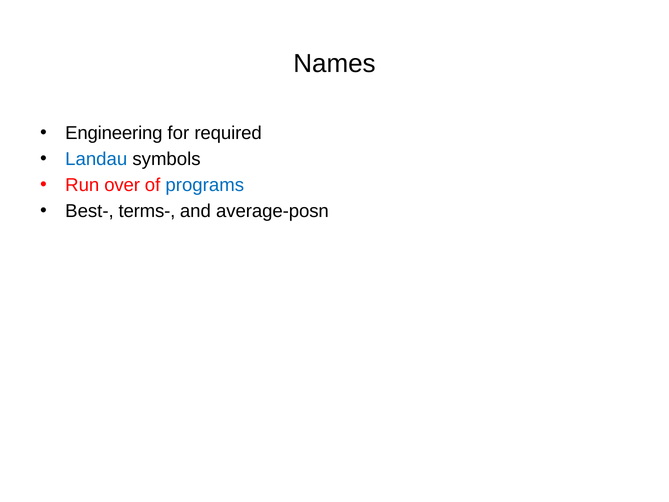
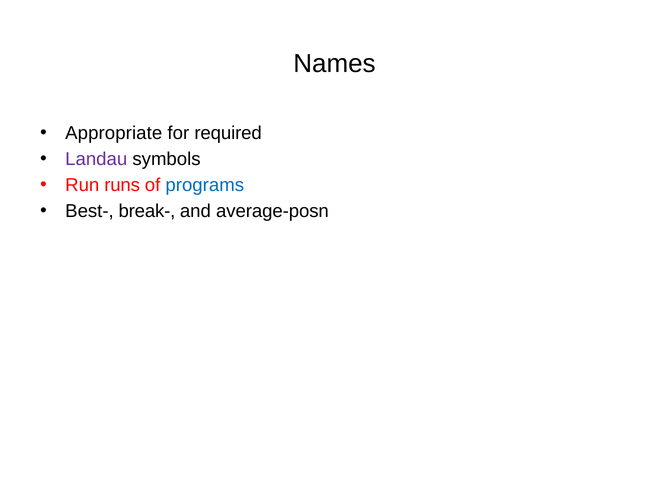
Engineering: Engineering -> Appropriate
Landau colour: blue -> purple
over: over -> runs
terms-: terms- -> break-
